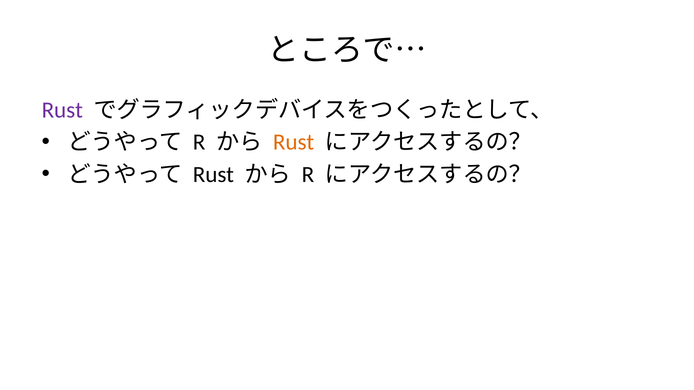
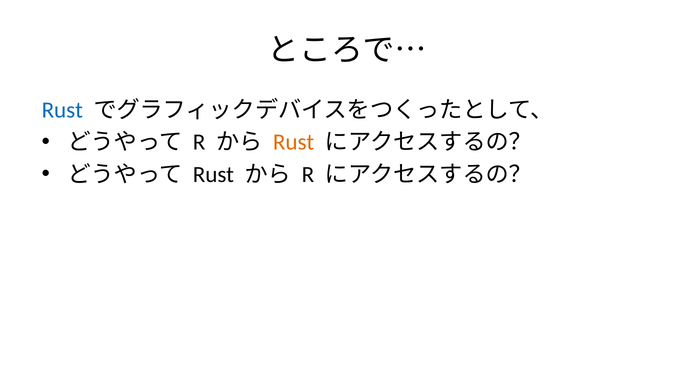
Rust at (62, 110) colour: purple -> blue
